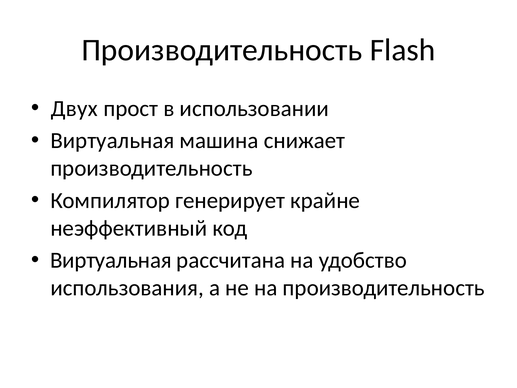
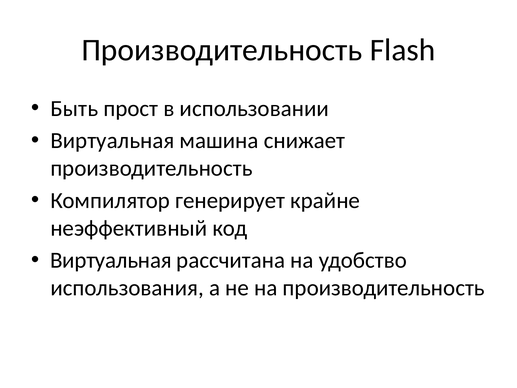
Двух: Двух -> Быть
